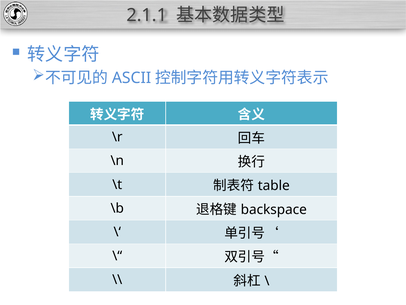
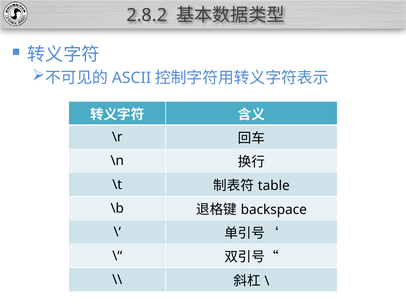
2.1.1: 2.1.1 -> 2.8.2
